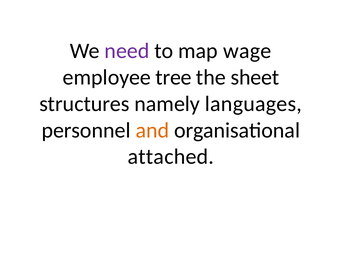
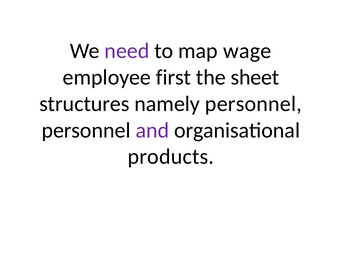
tree: tree -> first
namely languages: languages -> personnel
and colour: orange -> purple
attached: attached -> products
